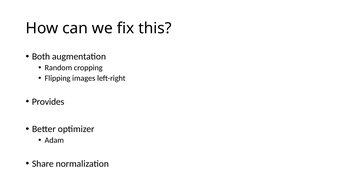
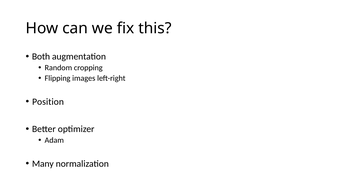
Provides: Provides -> Position
Share: Share -> Many
